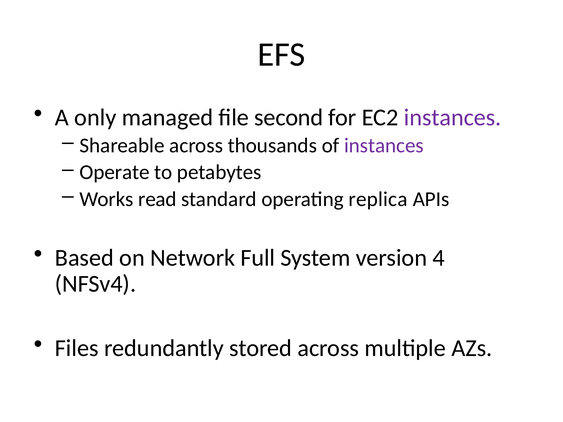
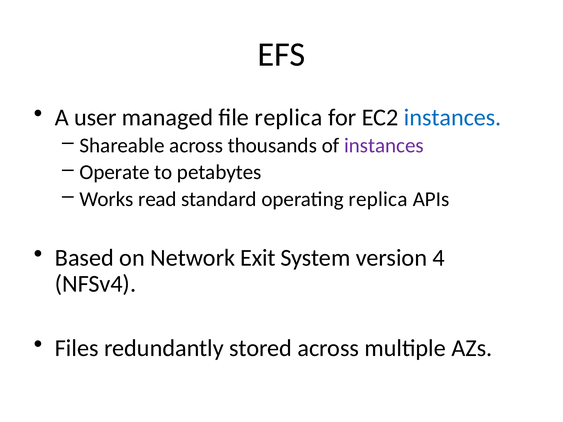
only: only -> user
file second: second -> replica
instances at (453, 118) colour: purple -> blue
Full: Full -> Exit
